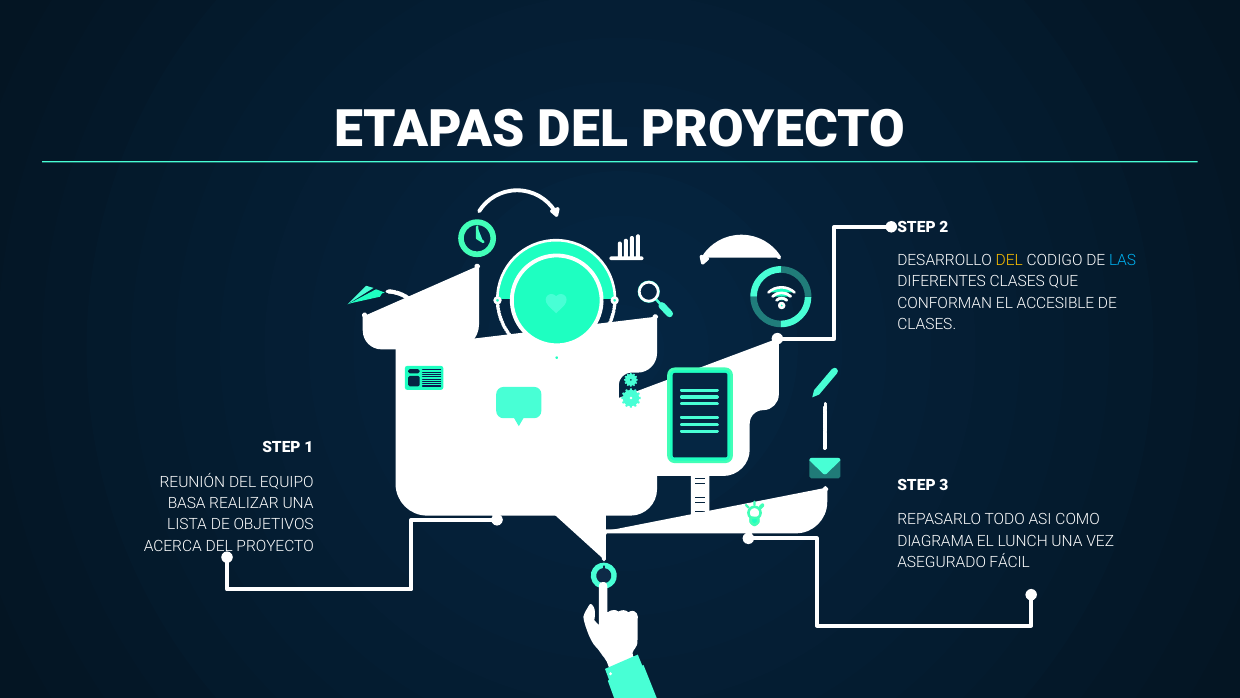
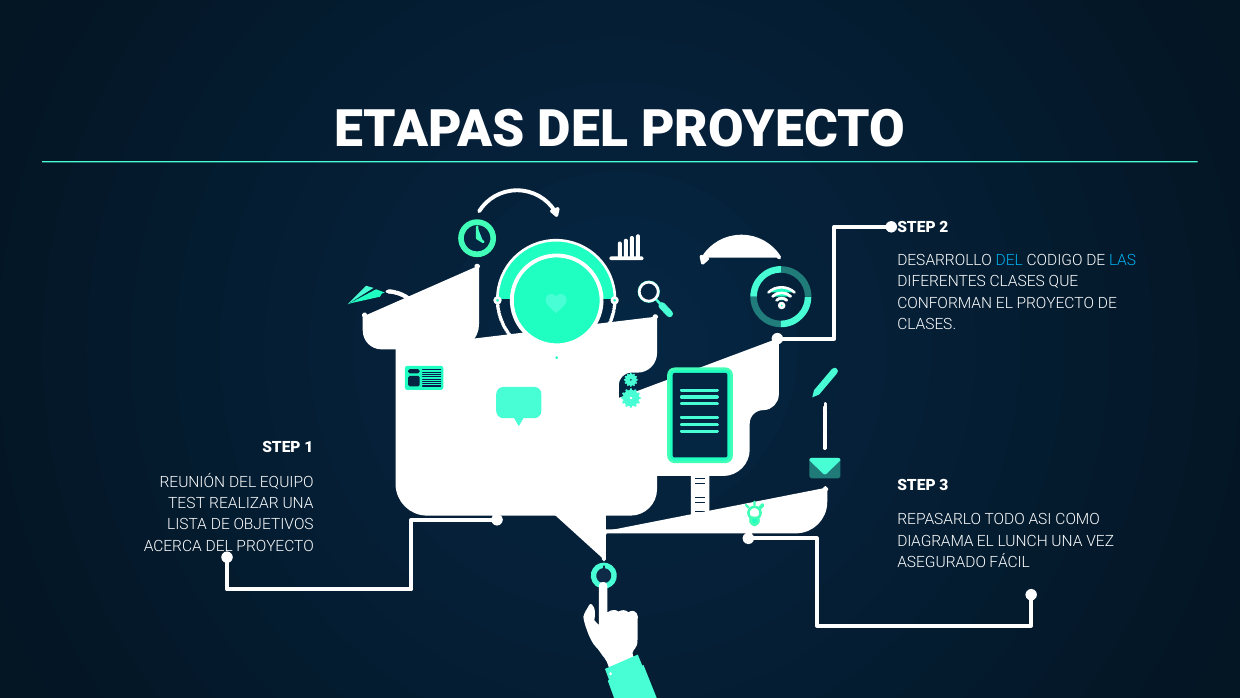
DEL at (1009, 260) colour: yellow -> light blue
EL ACCESIBLE: ACCESIBLE -> PROYECTO
BASA: BASA -> TEST
